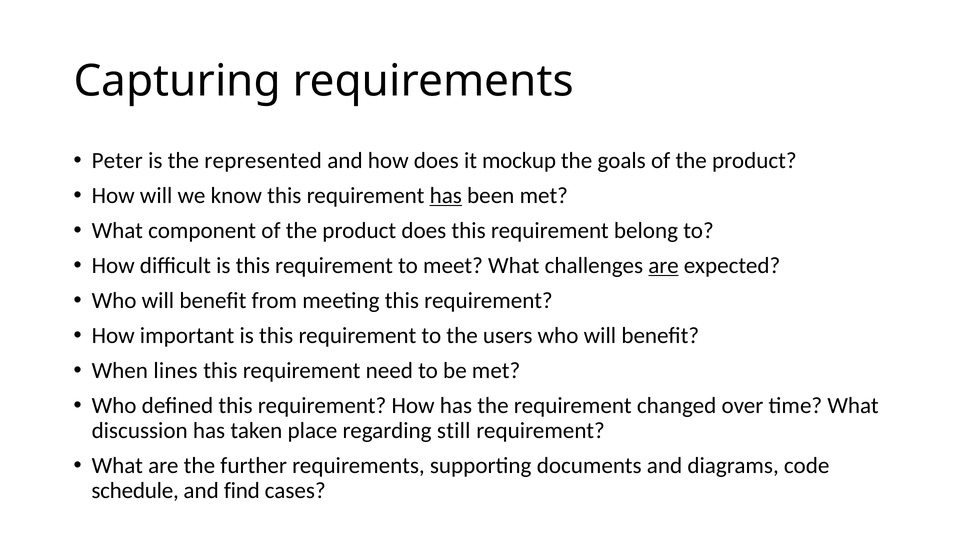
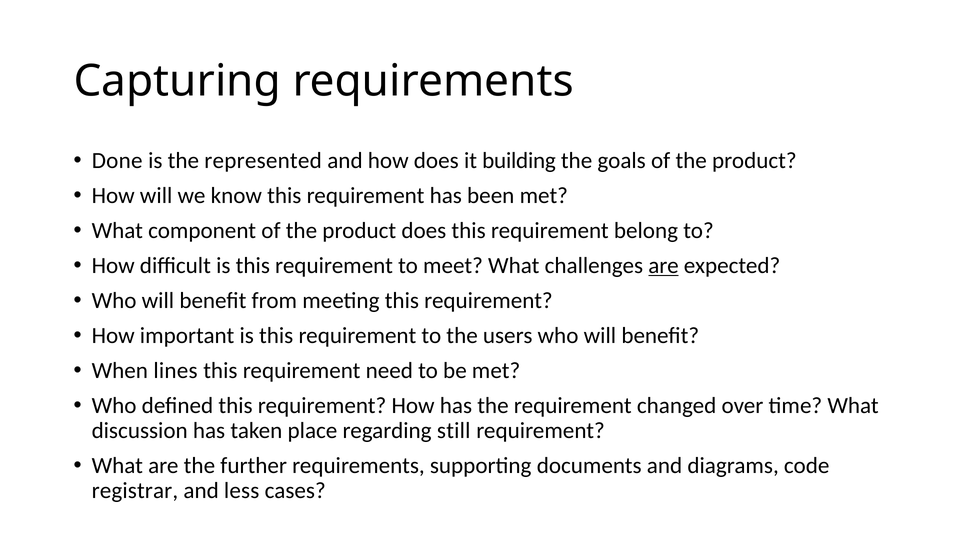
Peter: Peter -> Done
mockup: mockup -> building
has at (446, 195) underline: present -> none
schedule: schedule -> registrar
find: find -> less
